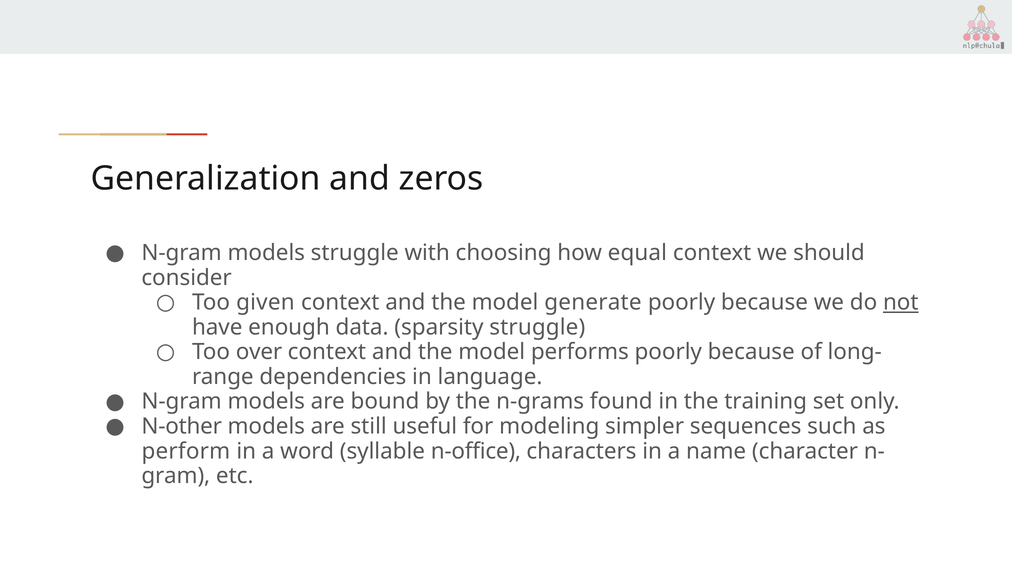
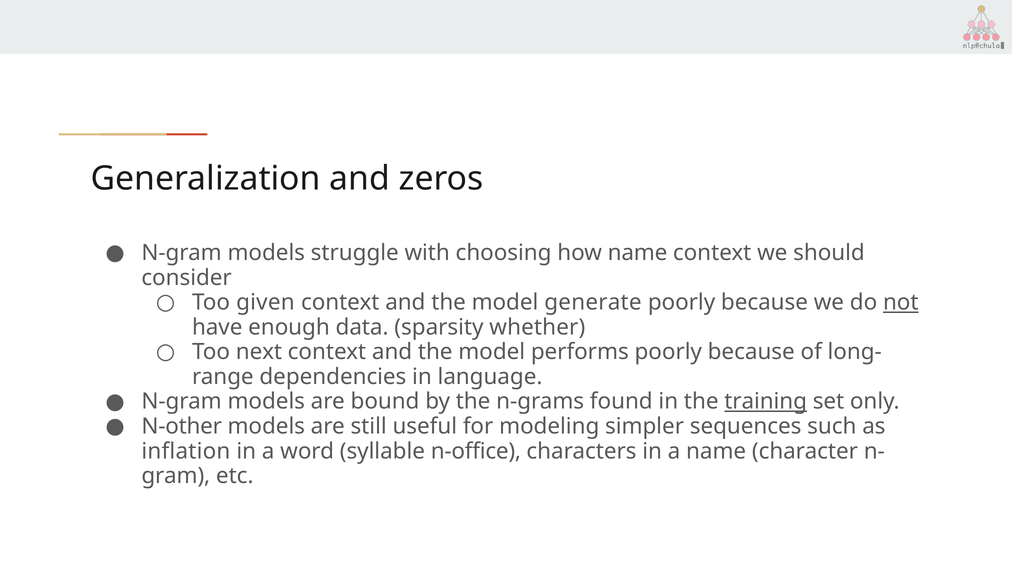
how equal: equal -> name
sparsity struggle: struggle -> whether
over: over -> next
training underline: none -> present
perform: perform -> inflation
